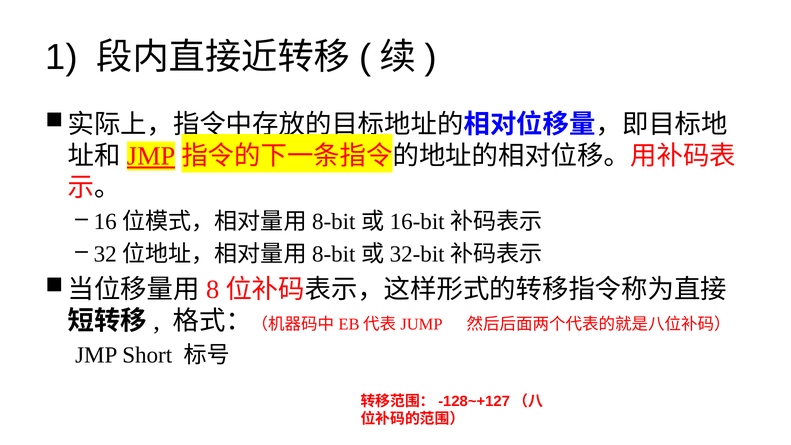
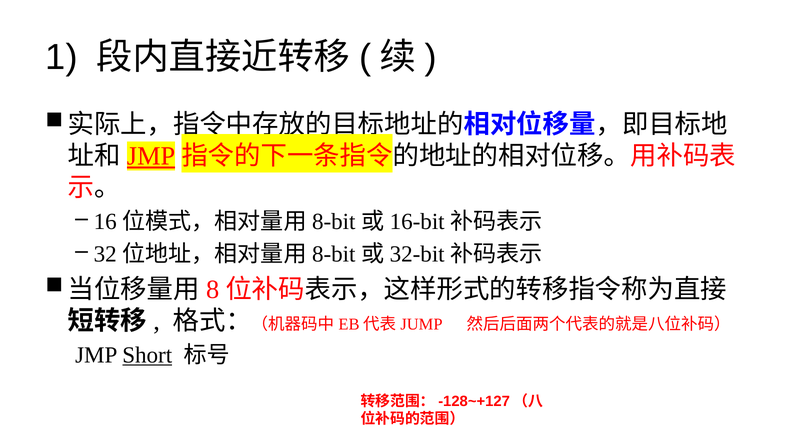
Short underline: none -> present
